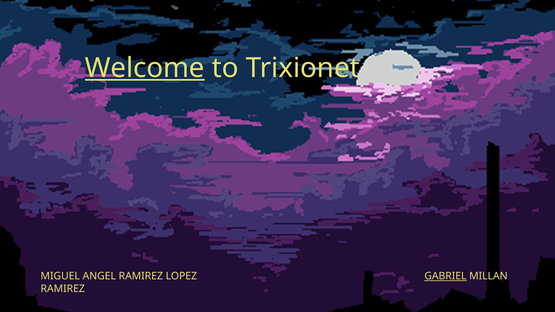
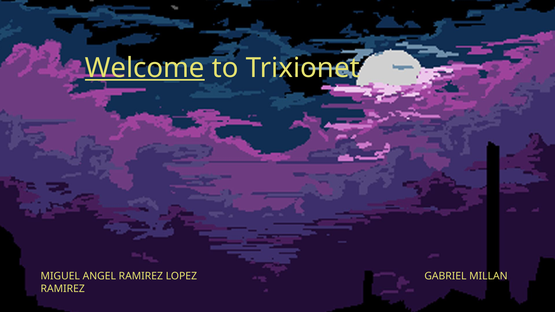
GABRIEL underline: present -> none
